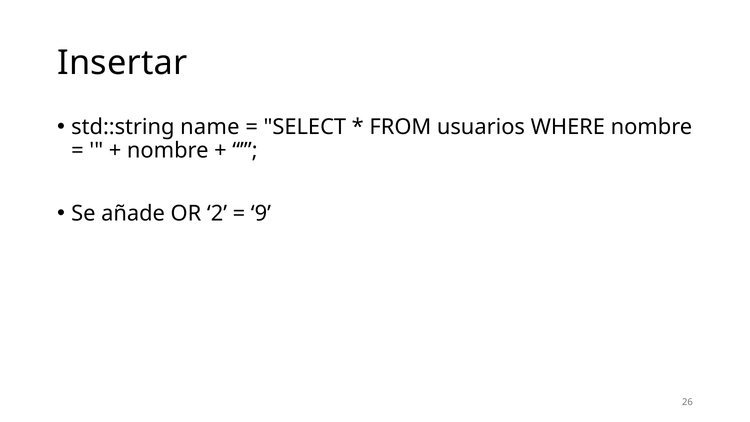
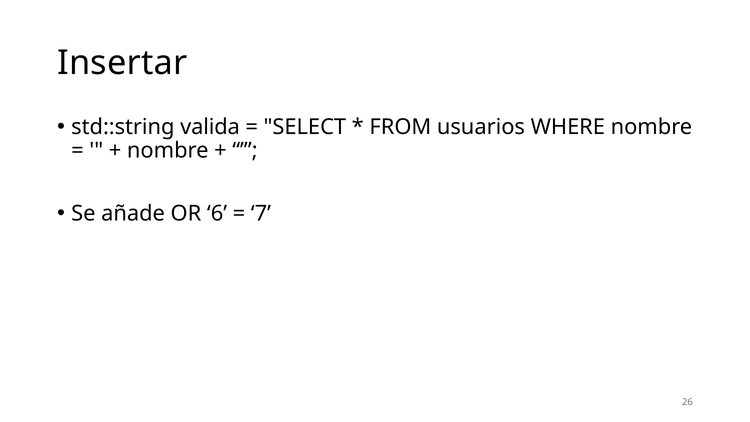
name: name -> valida
2: 2 -> 6
9: 9 -> 7
